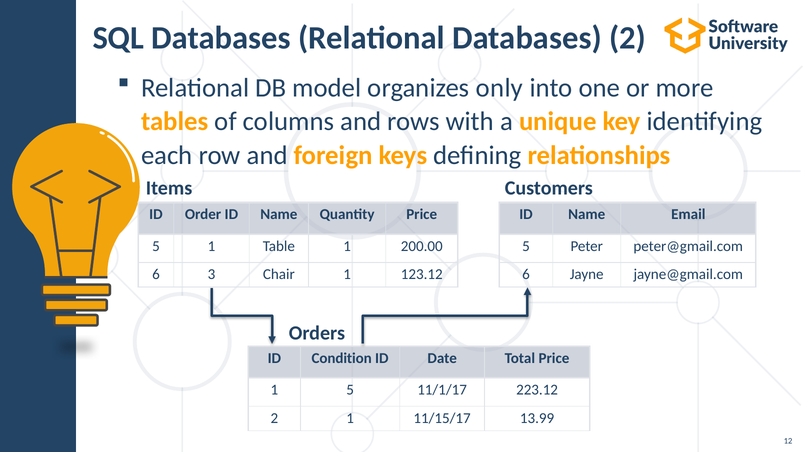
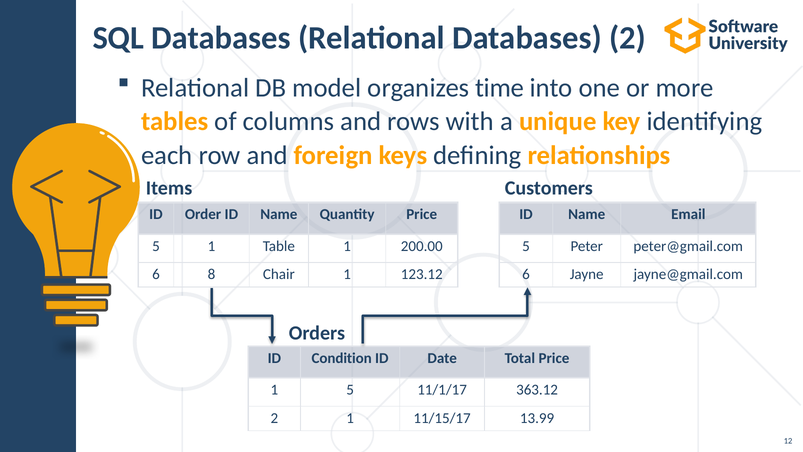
only: only -> time
3: 3 -> 8
223.12: 223.12 -> 363.12
